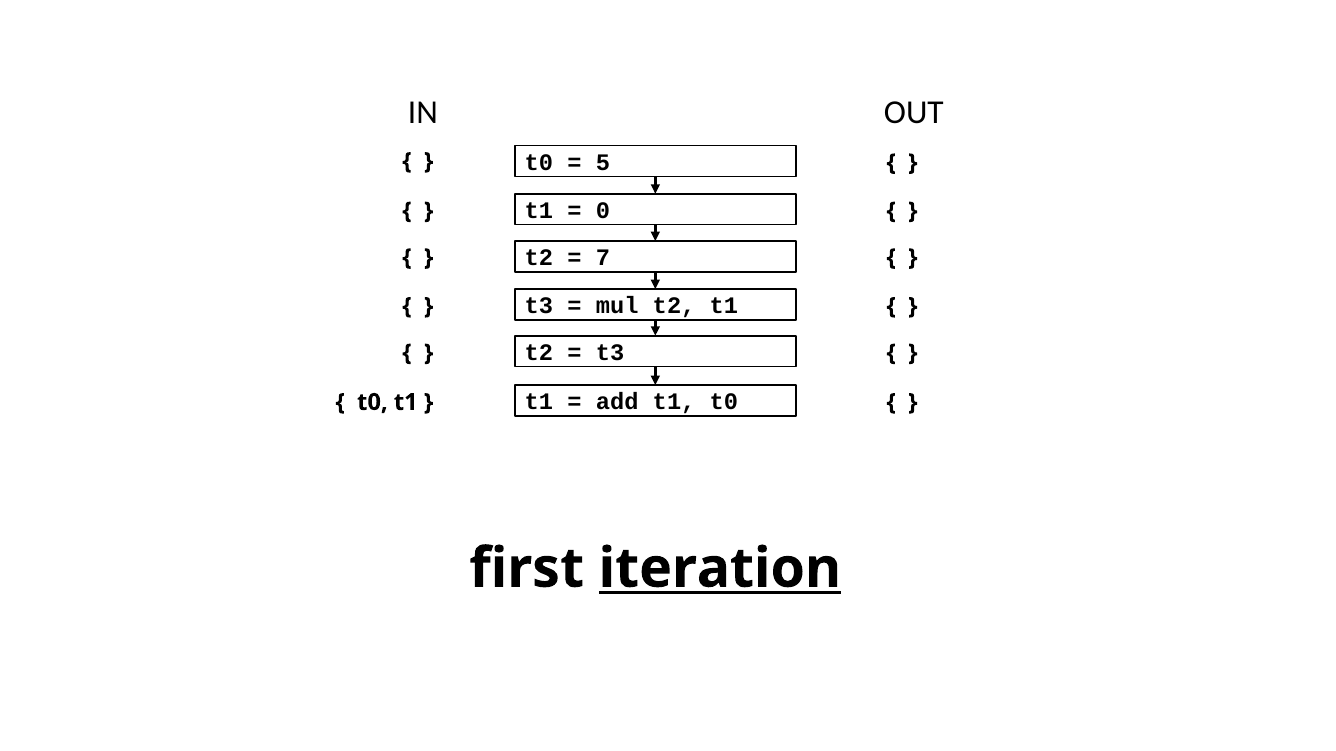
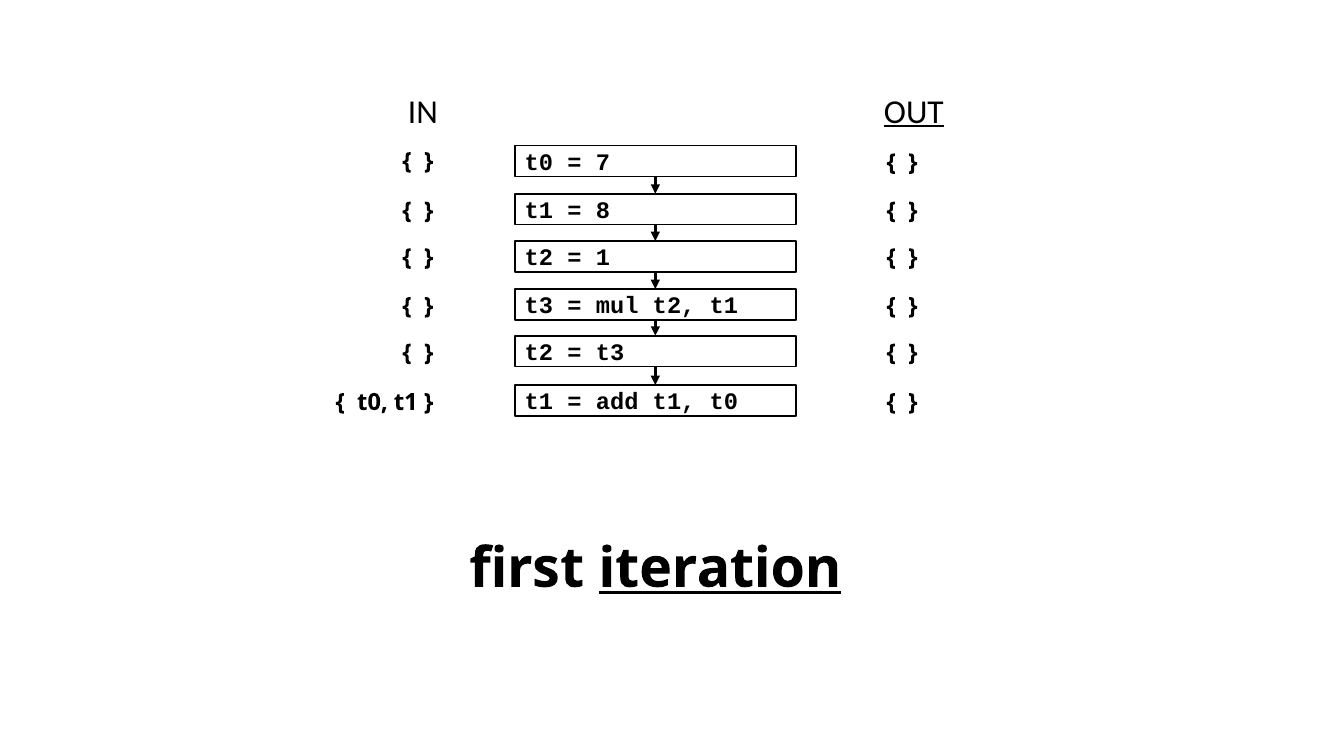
OUT underline: none -> present
5: 5 -> 7
0: 0 -> 8
7: 7 -> 1
